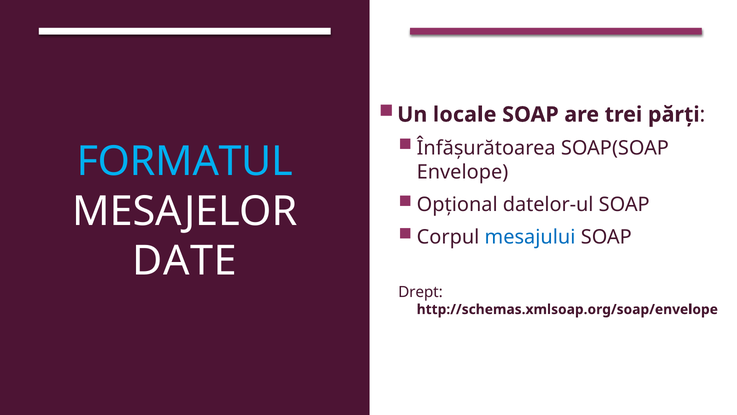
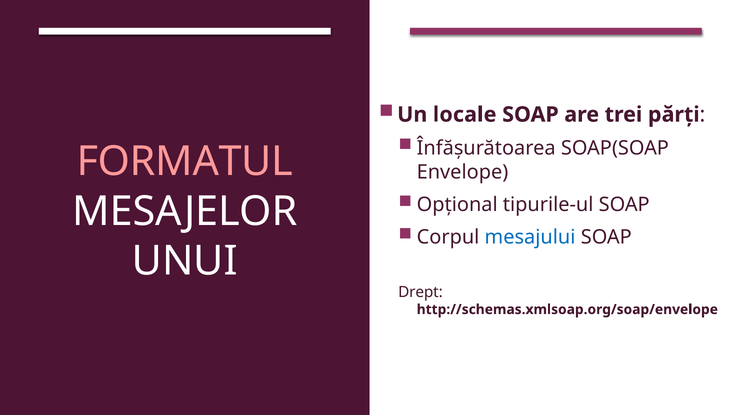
FORMATUL colour: light blue -> pink
datelor-ul: datelor-ul -> tipurile-ul
DATE: DATE -> UNUI
